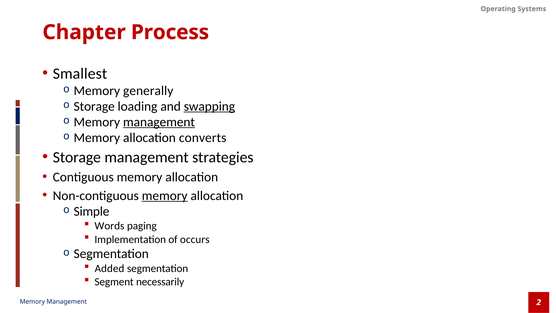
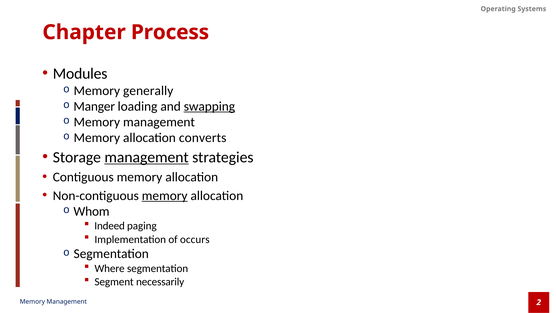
Smallest: Smallest -> Modules
Storage at (94, 106): Storage -> Manger
management at (159, 122) underline: present -> none
management at (147, 157) underline: none -> present
Simple: Simple -> Whom
Words: Words -> Indeed
Added: Added -> Where
